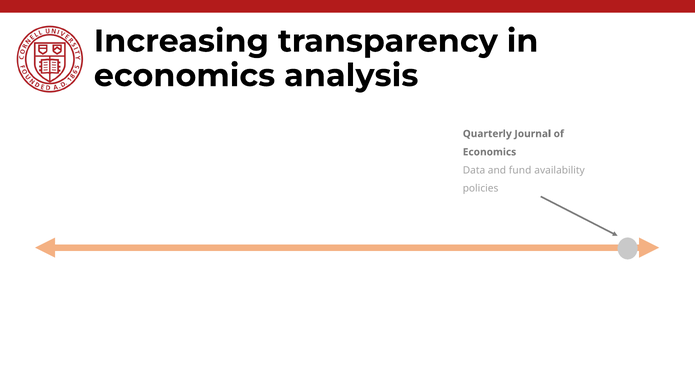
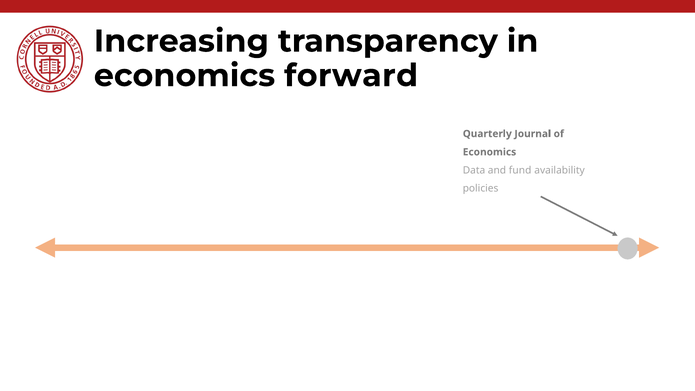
analysis: analysis -> forward
